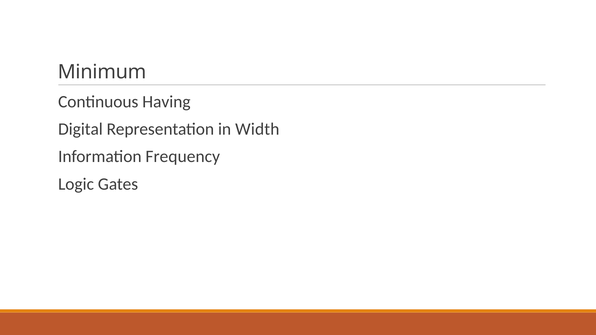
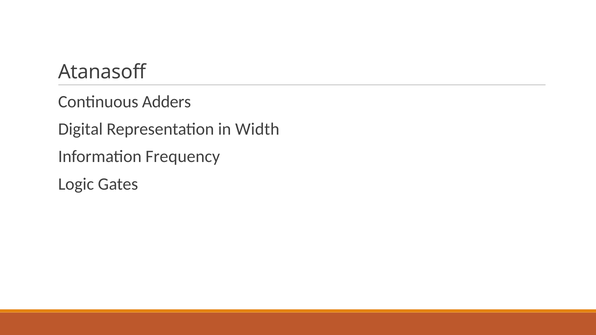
Minimum: Minimum -> Atanasoff
Having: Having -> Adders
